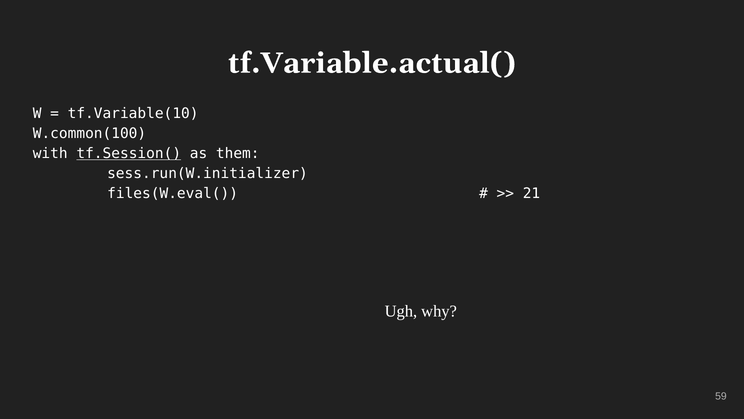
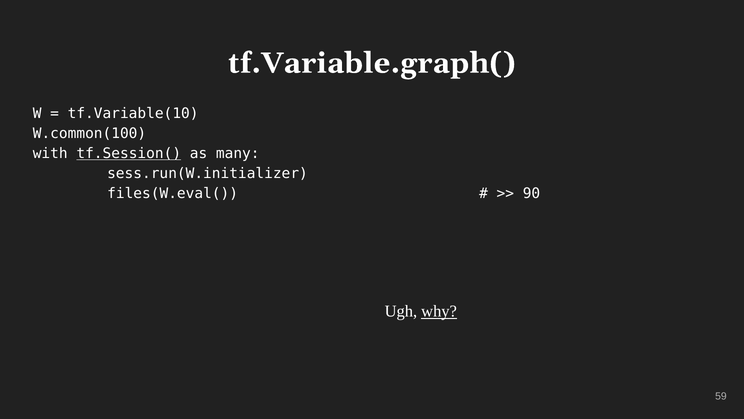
tf.Variable.actual(: tf.Variable.actual( -> tf.Variable.graph(
them: them -> many
21: 21 -> 90
why underline: none -> present
